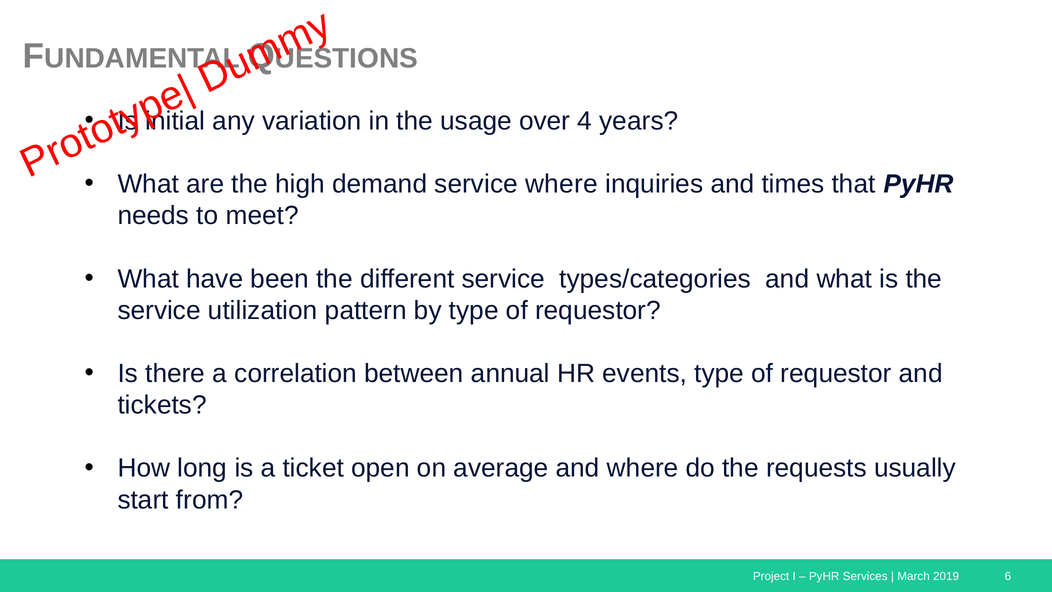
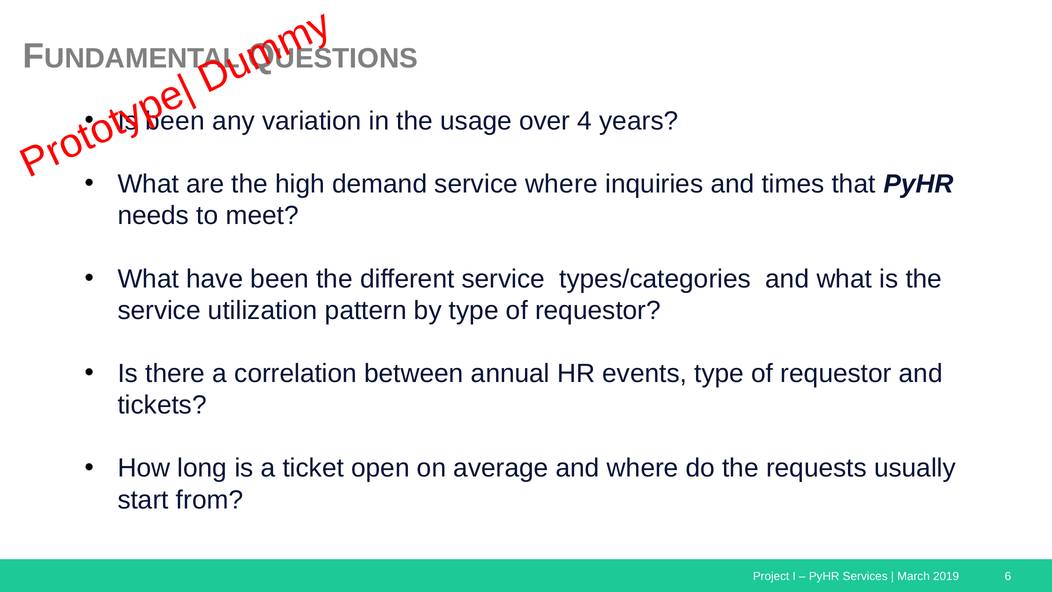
initial at (175, 121): initial -> been
